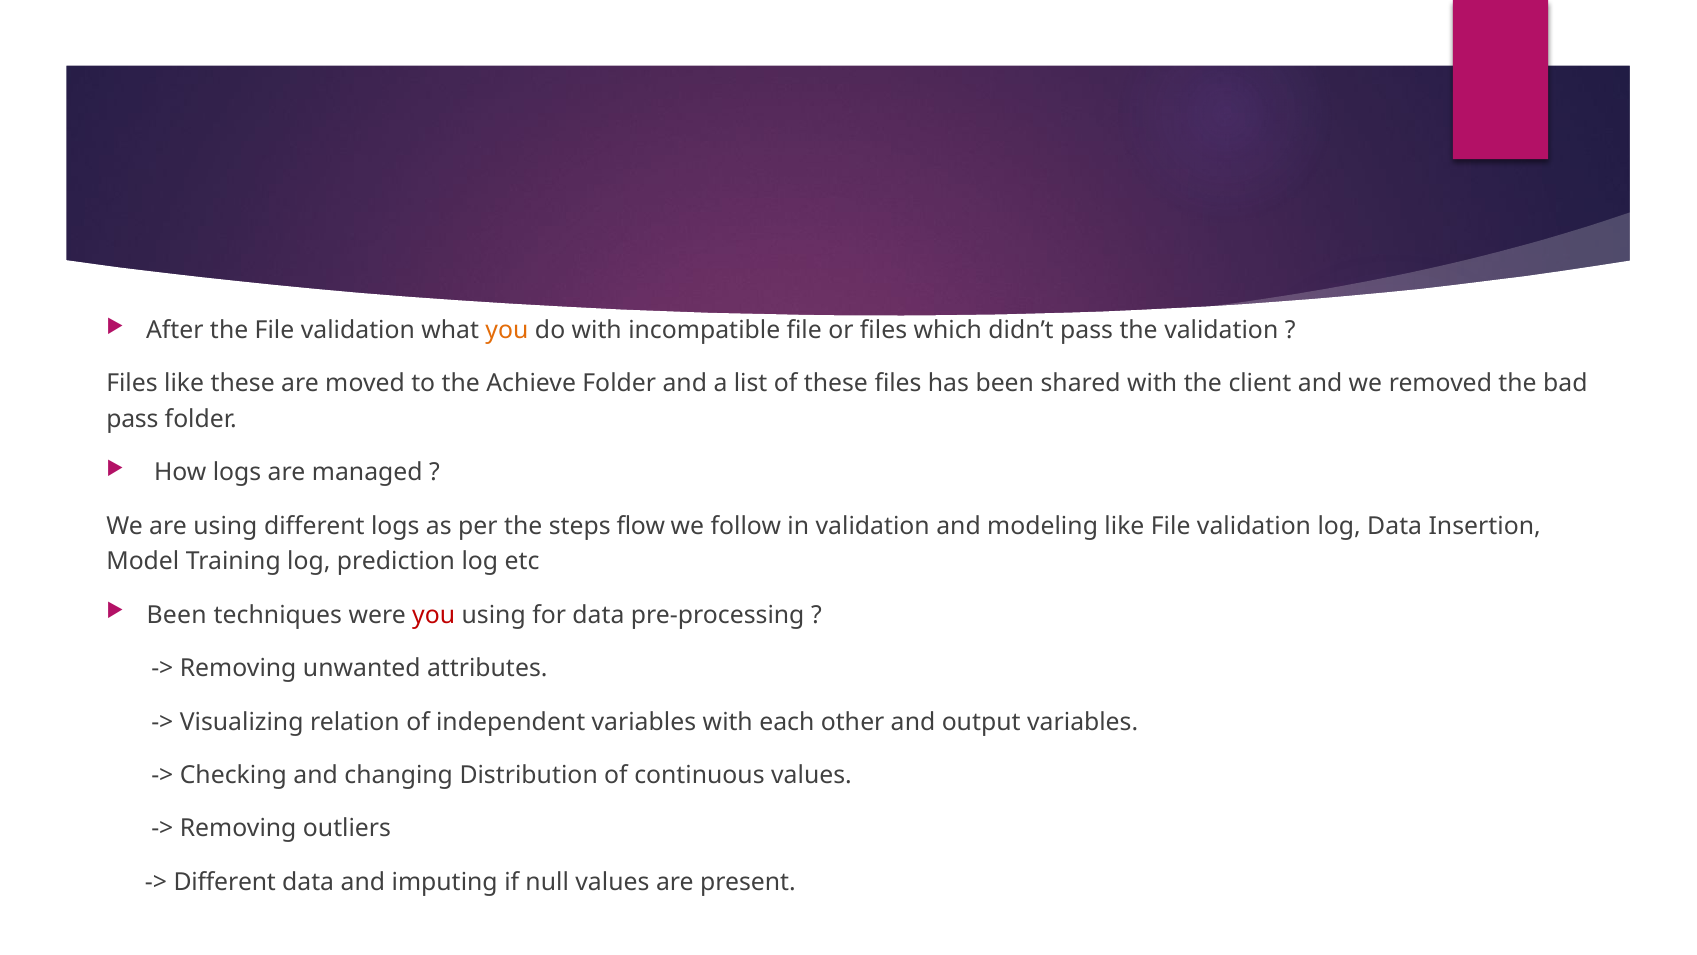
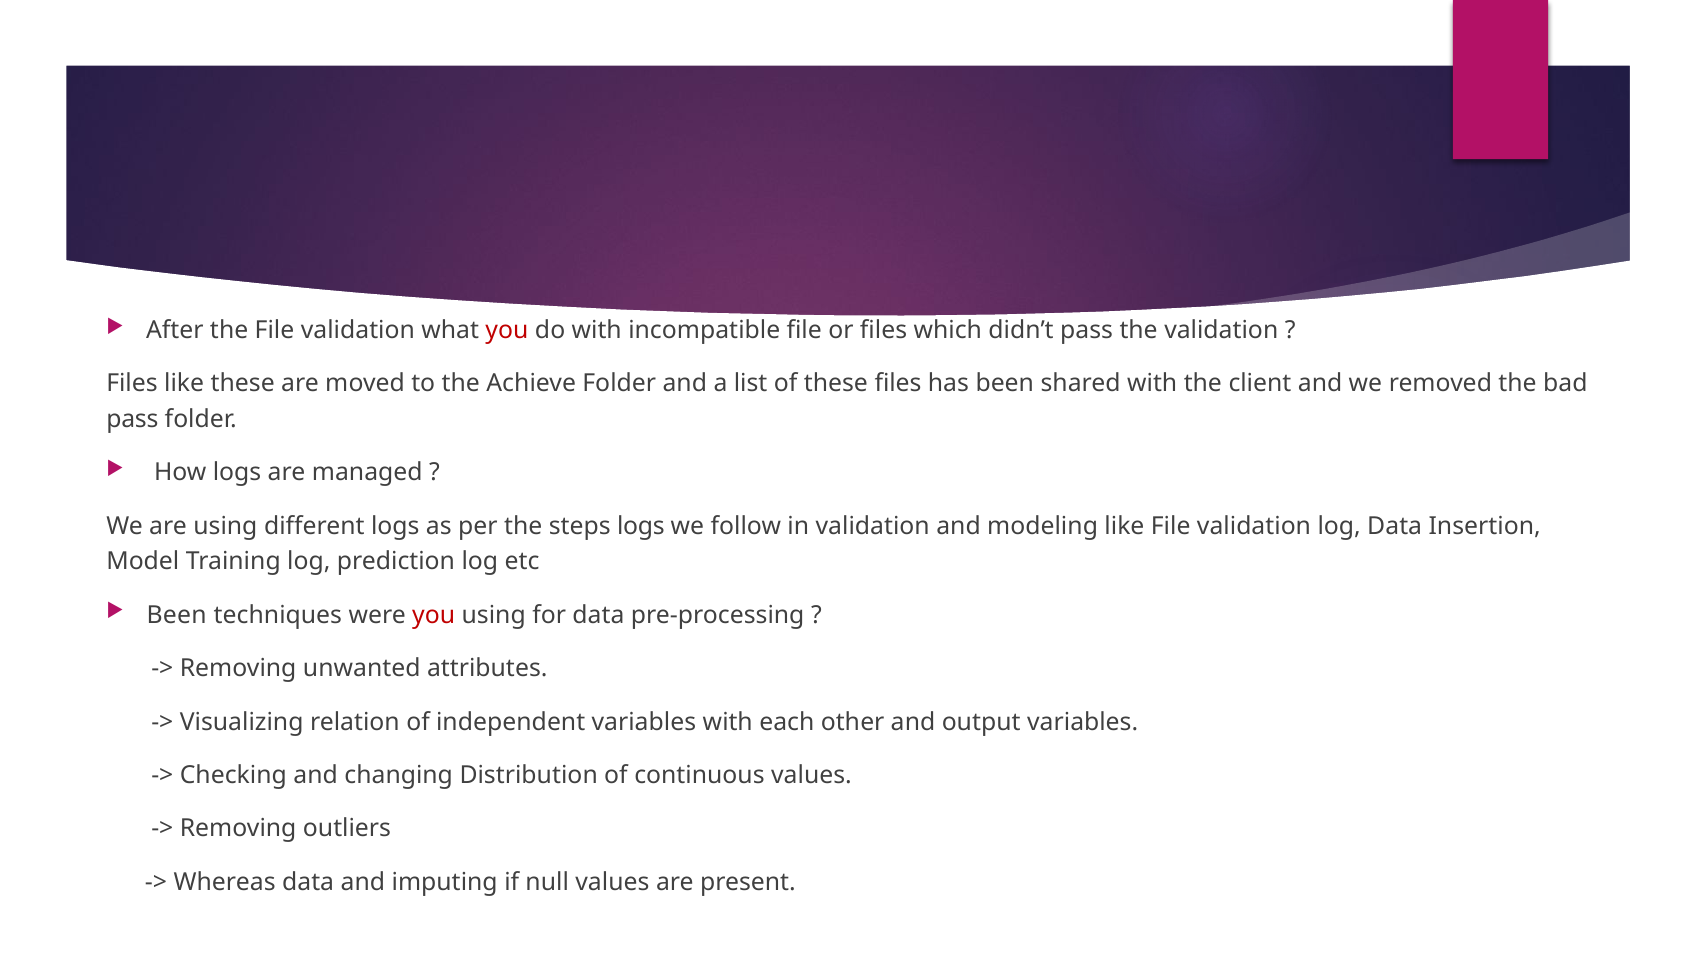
you at (507, 330) colour: orange -> red
steps flow: flow -> logs
Different at (225, 882): Different -> Whereas
